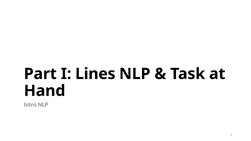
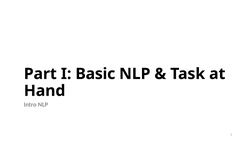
Lines: Lines -> Basic
